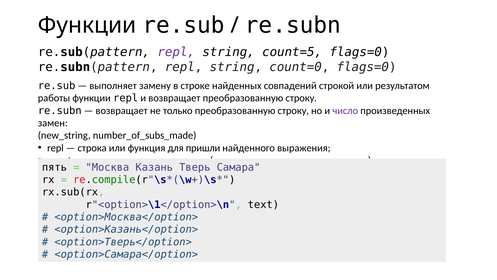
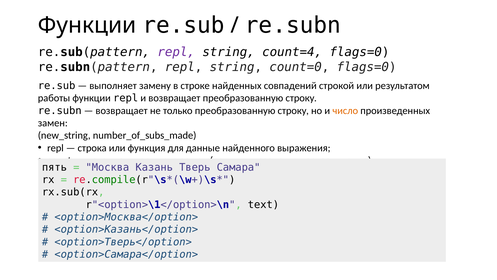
count=5: count=5 -> count=4
число at (345, 110) colour: purple -> orange
пришли: пришли -> данные
